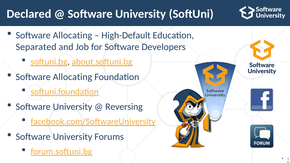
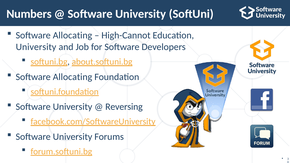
Declared: Declared -> Numbers
High-Default: High-Default -> High-Cannot
Separated at (36, 47): Separated -> University
